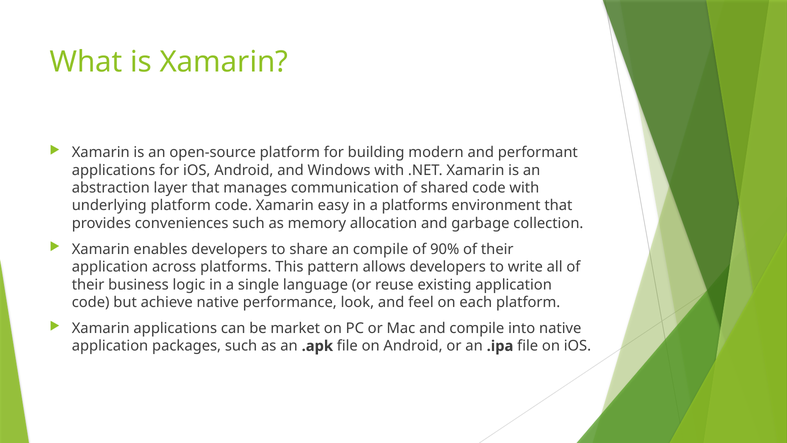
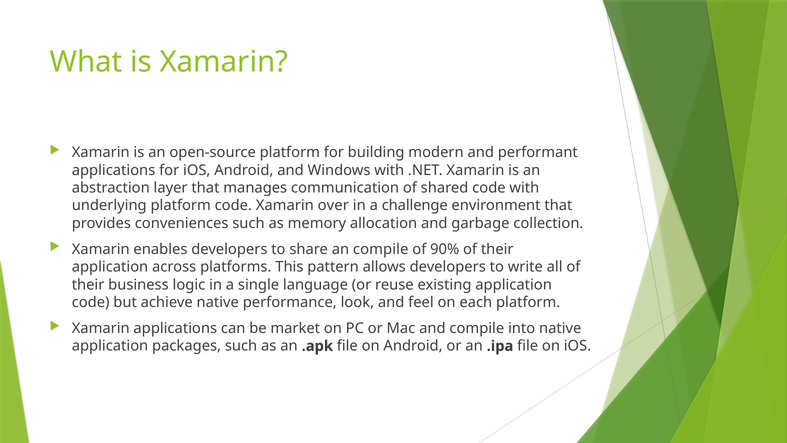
easy: easy -> over
a platforms: platforms -> challenge
